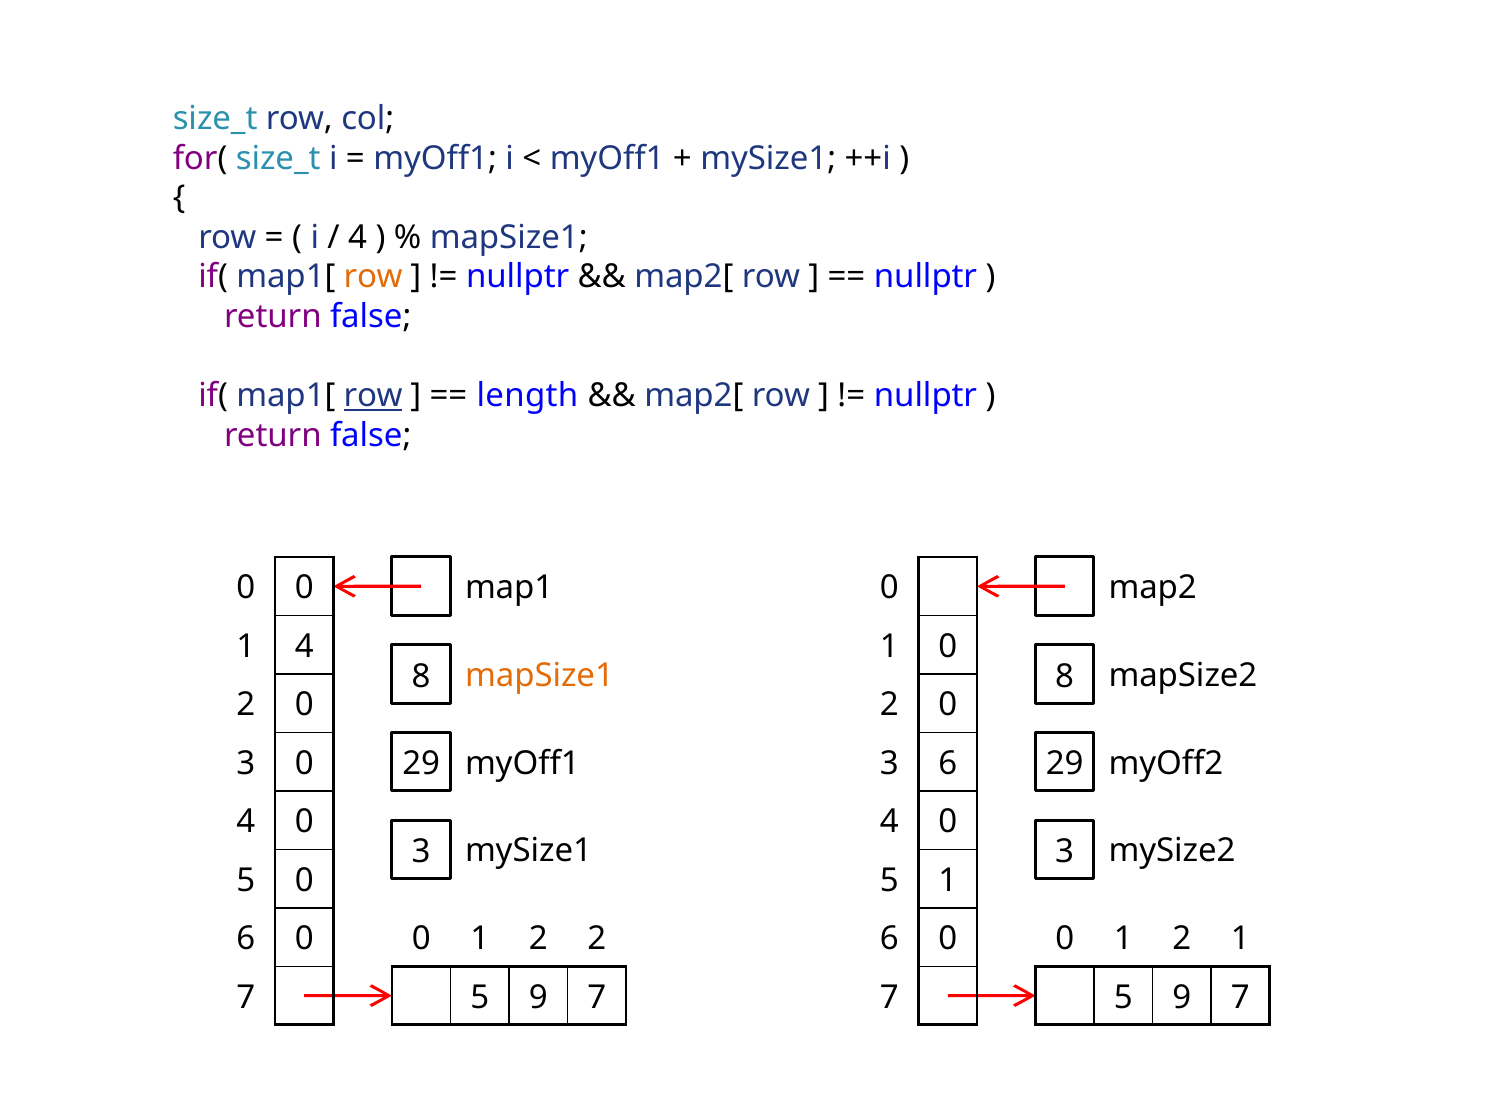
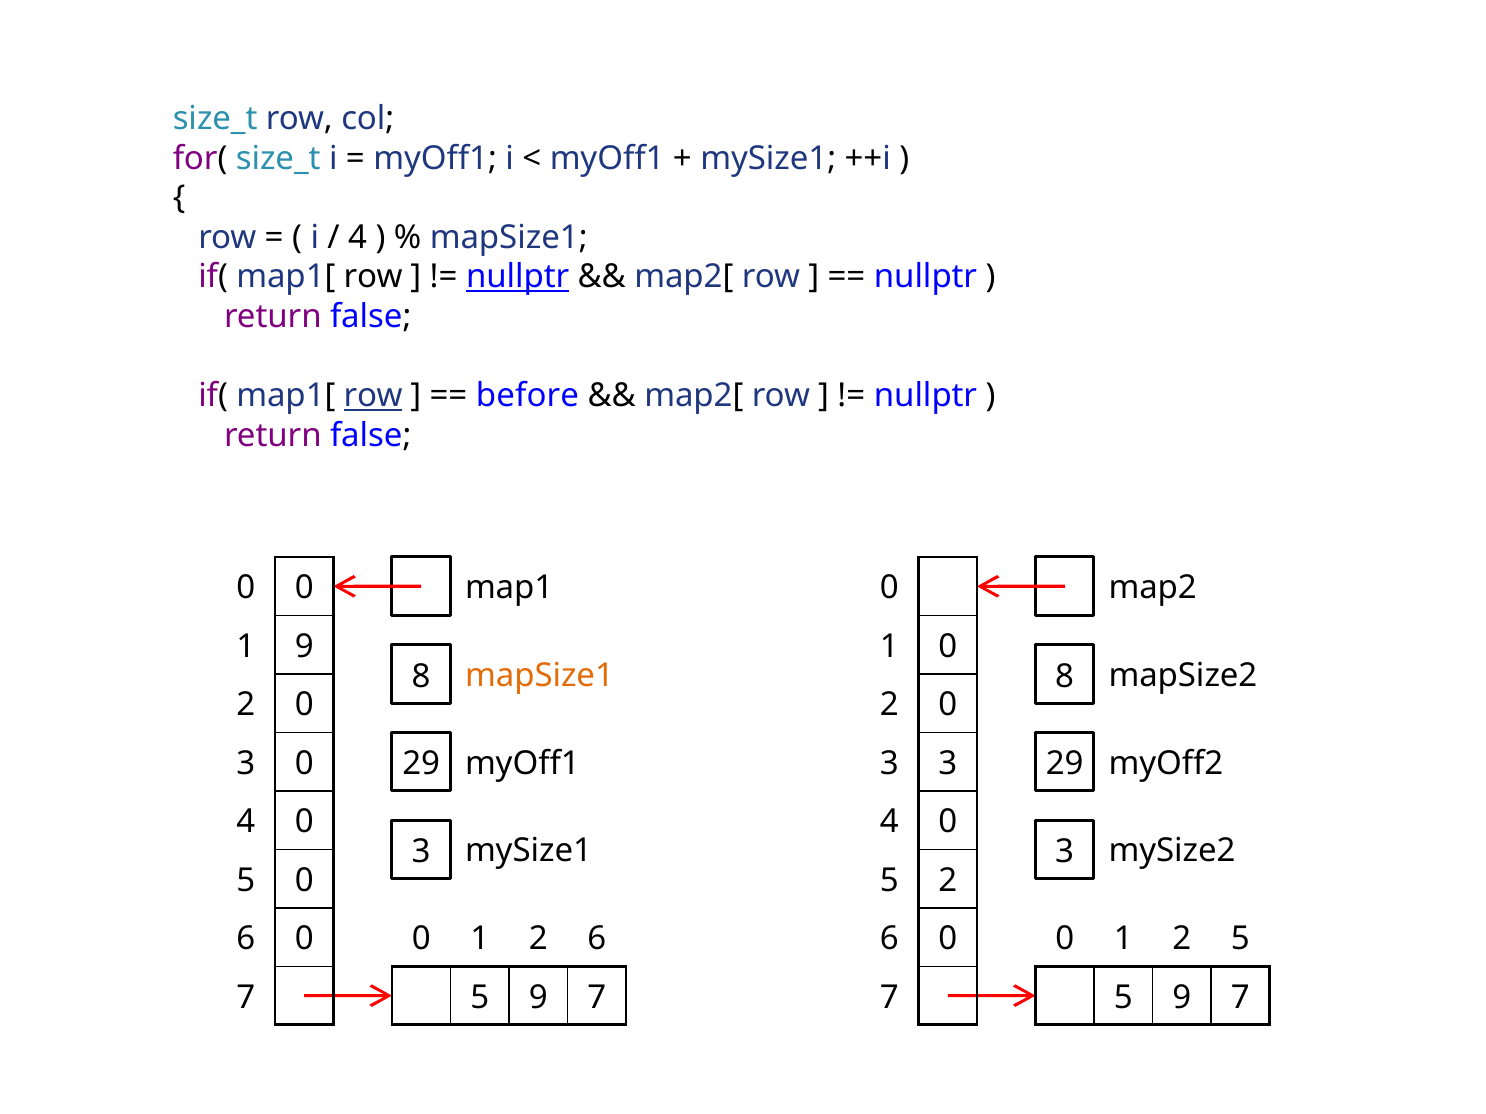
row at (373, 277) colour: orange -> black
nullptr at (518, 277) underline: none -> present
length: length -> before
1 4: 4 -> 9
3 6: 6 -> 3
5 1: 1 -> 2
1 2 2: 2 -> 6
2 1: 1 -> 5
